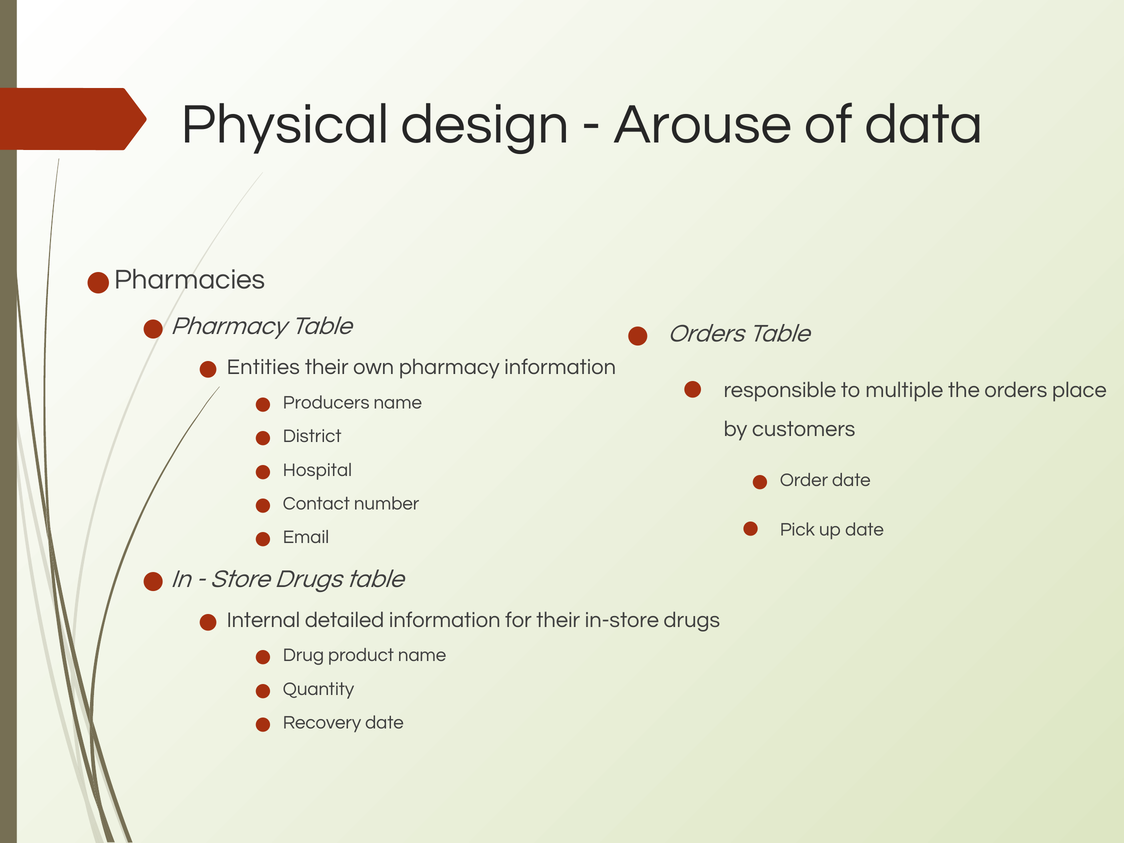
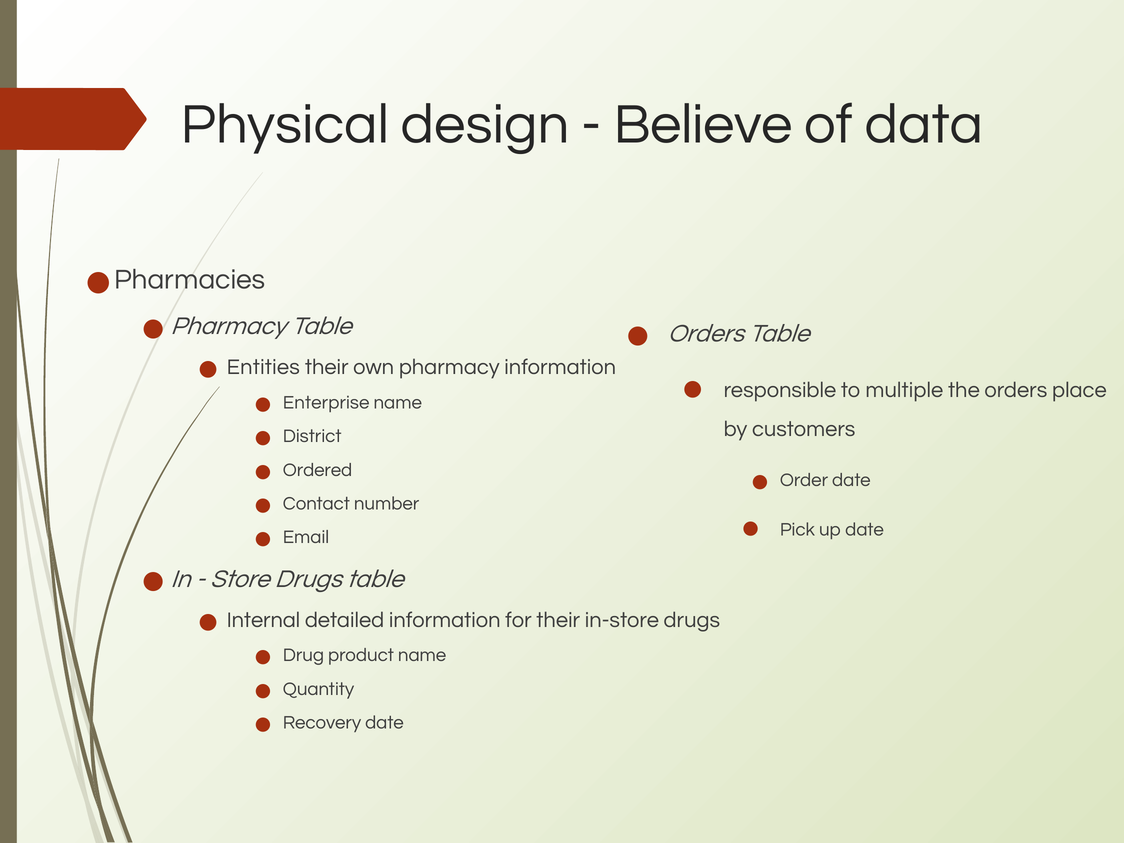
Arouse: Arouse -> Believe
Producers: Producers -> Enterprise
Hospital: Hospital -> Ordered
